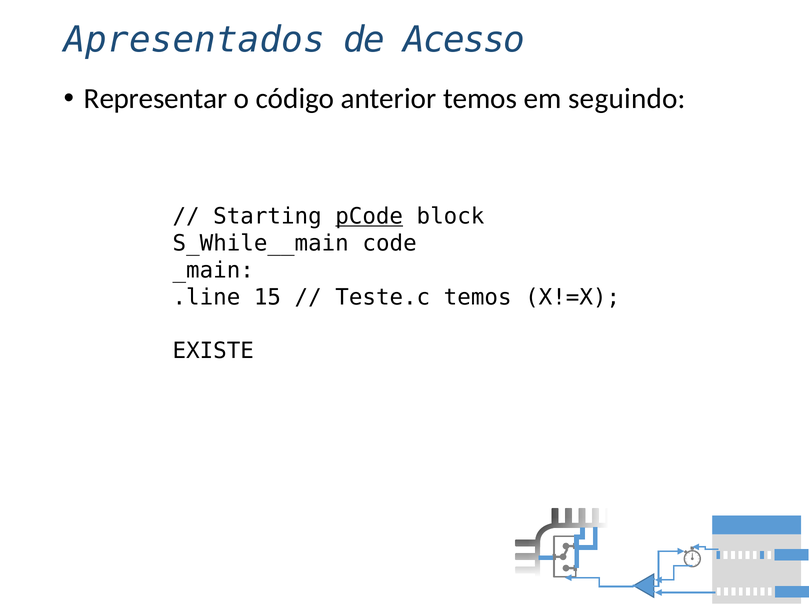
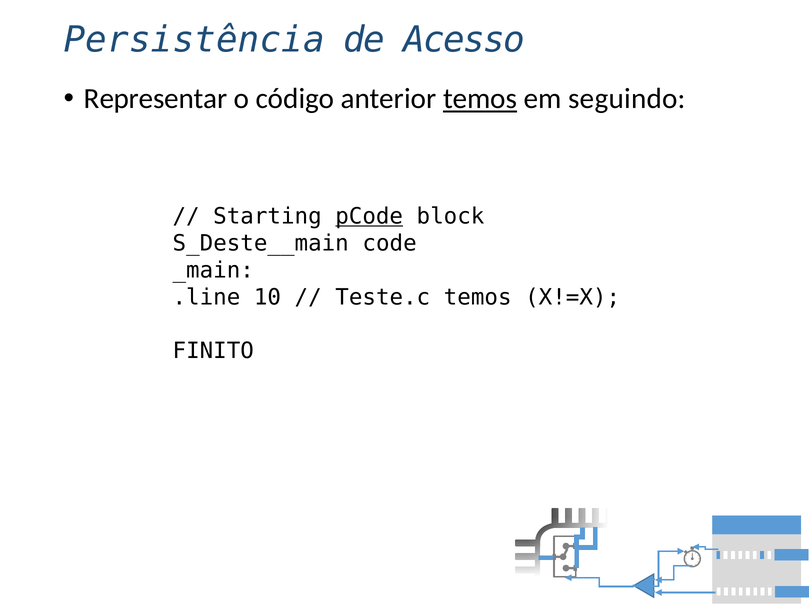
Apresentados: Apresentados -> Persistência
temos at (480, 99) underline: none -> present
S_While__main: S_While__main -> S_Deste__main
15: 15 -> 10
EXISTE: EXISTE -> FINITO
